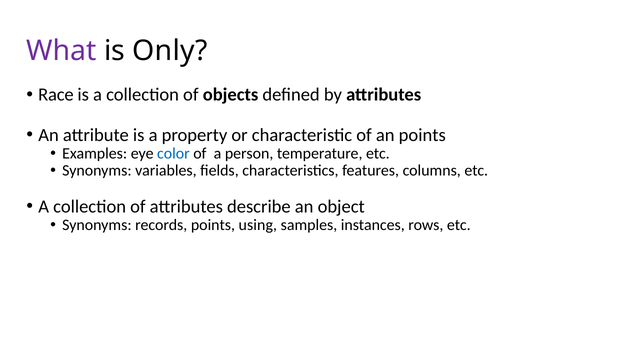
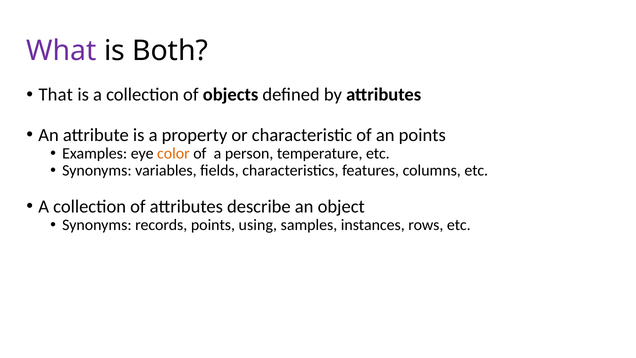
Only: Only -> Both
Race: Race -> That
color colour: blue -> orange
